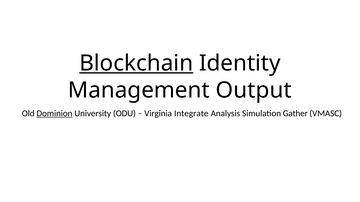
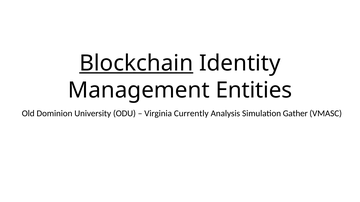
Output: Output -> Entities
Dominion underline: present -> none
Integrate: Integrate -> Currently
